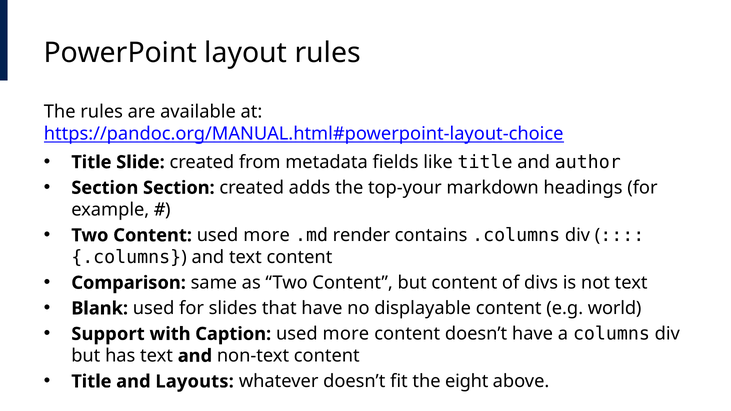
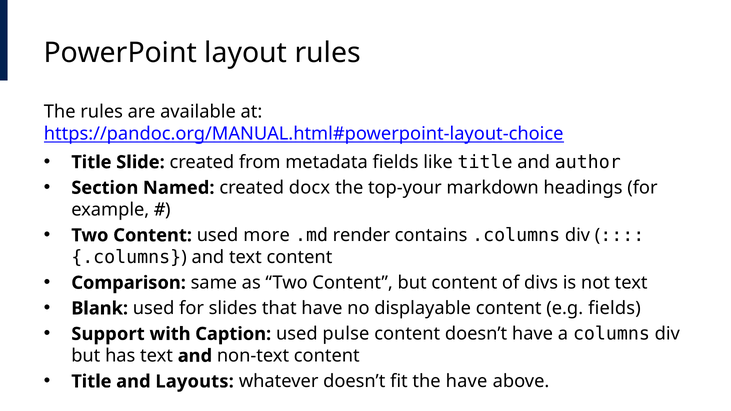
Section Section: Section -> Named
adds: adds -> docx
e.g world: world -> fields
Caption used more: more -> pulse
the eight: eight -> have
